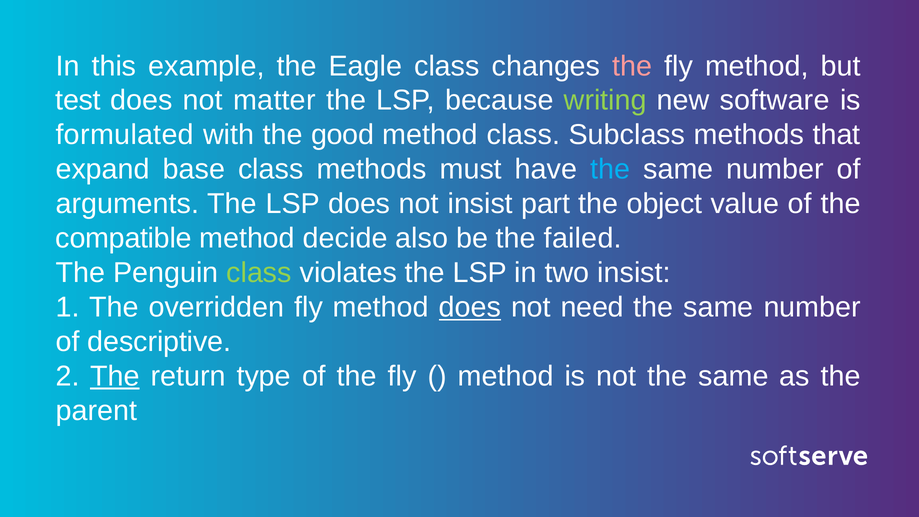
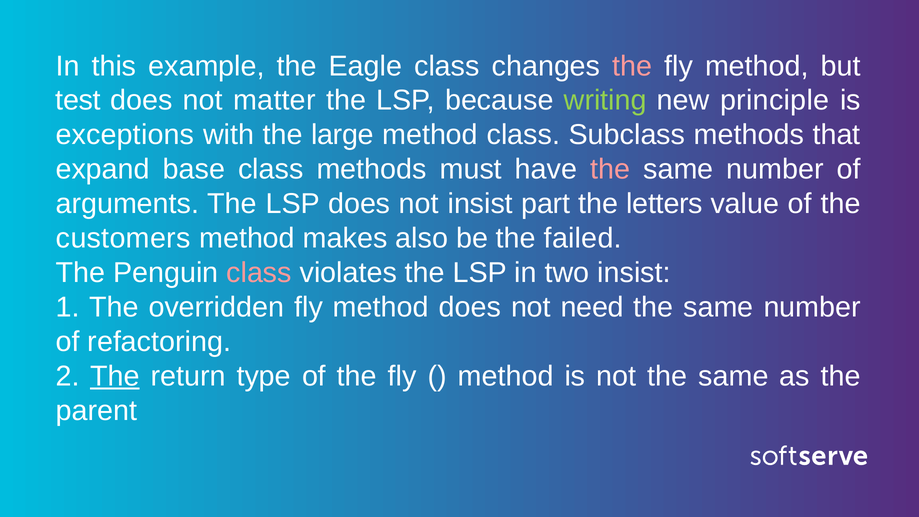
software: software -> principle
formulated: formulated -> exceptions
good: good -> large
the at (610, 169) colour: light blue -> pink
object: object -> letters
compatible: compatible -> customers
decide: decide -> makes
class at (259, 273) colour: light green -> pink
does at (470, 307) underline: present -> none
descriptive: descriptive -> refactoring
